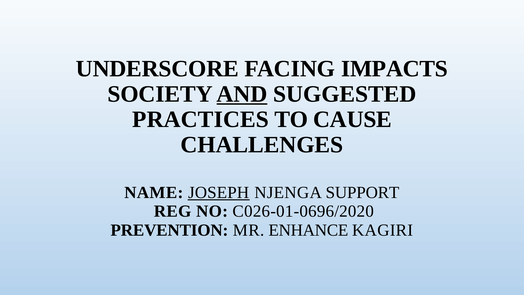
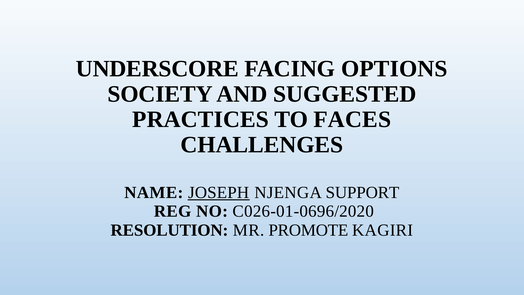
IMPACTS: IMPACTS -> OPTIONS
AND underline: present -> none
CAUSE: CAUSE -> FACES
PREVENTION: PREVENTION -> RESOLUTION
ENHANCE: ENHANCE -> PROMOTE
